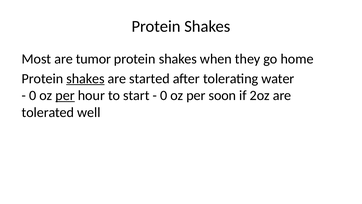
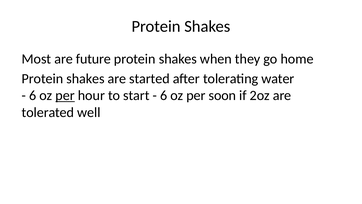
tumor: tumor -> future
shakes at (85, 78) underline: present -> none
0 at (33, 95): 0 -> 6
0 at (164, 95): 0 -> 6
